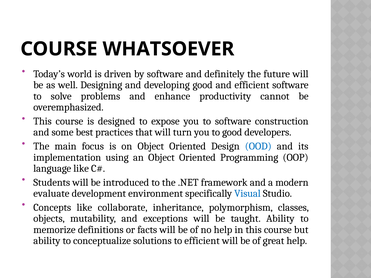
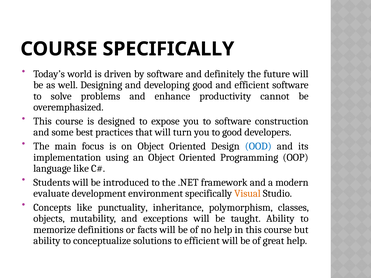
COURSE WHATSOEVER: WHATSOEVER -> SPECIFICALLY
Visual colour: blue -> orange
collaborate: collaborate -> punctuality
